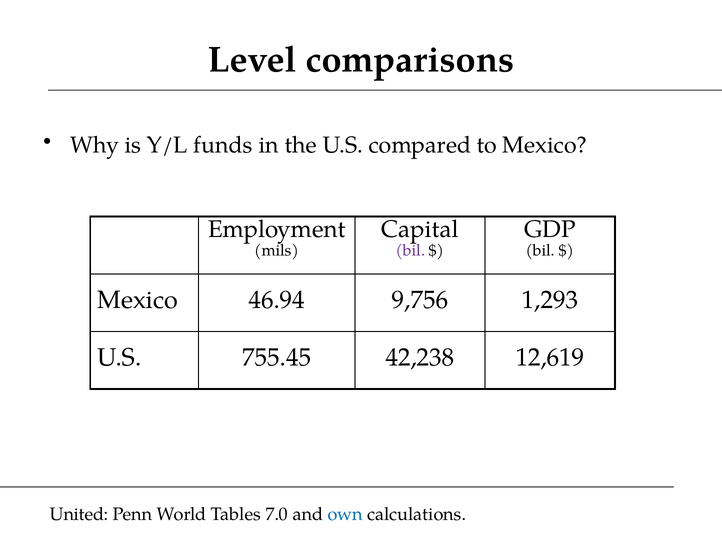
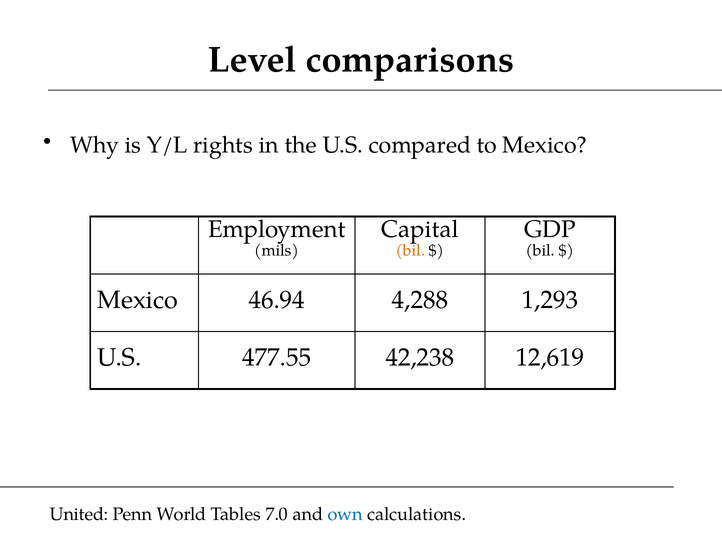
funds: funds -> rights
bil at (410, 251) colour: purple -> orange
9,756: 9,756 -> 4,288
755.45: 755.45 -> 477.55
